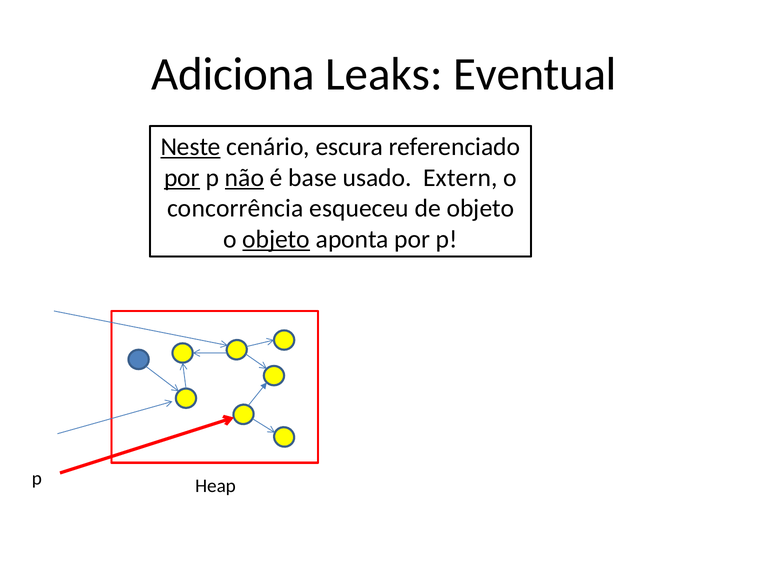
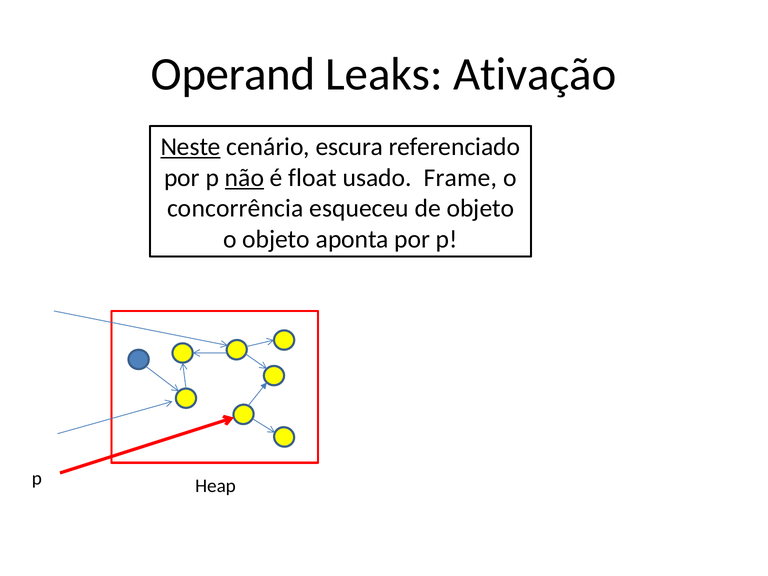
Adiciona: Adiciona -> Operand
Eventual: Eventual -> Ativação
por at (182, 178) underline: present -> none
base: base -> float
Extern: Extern -> Frame
objeto at (276, 239) underline: present -> none
